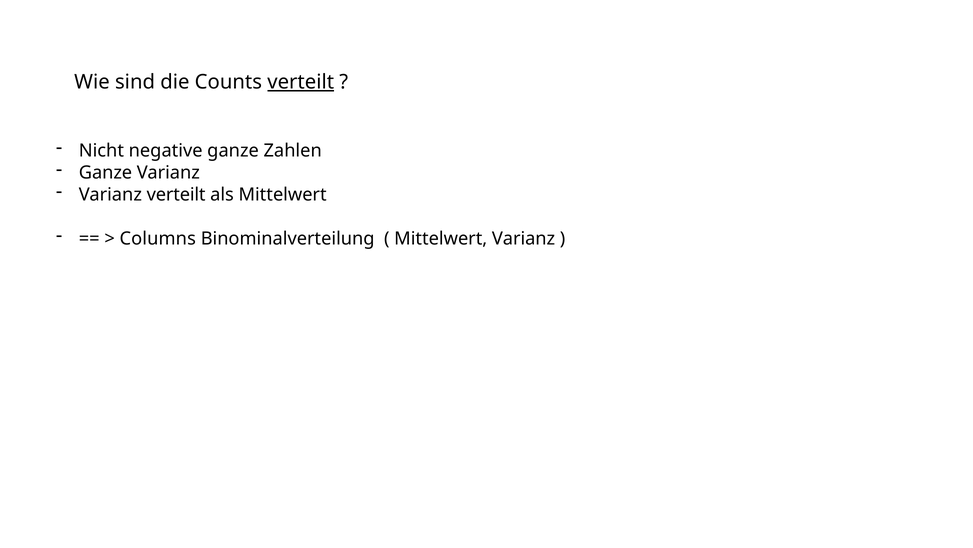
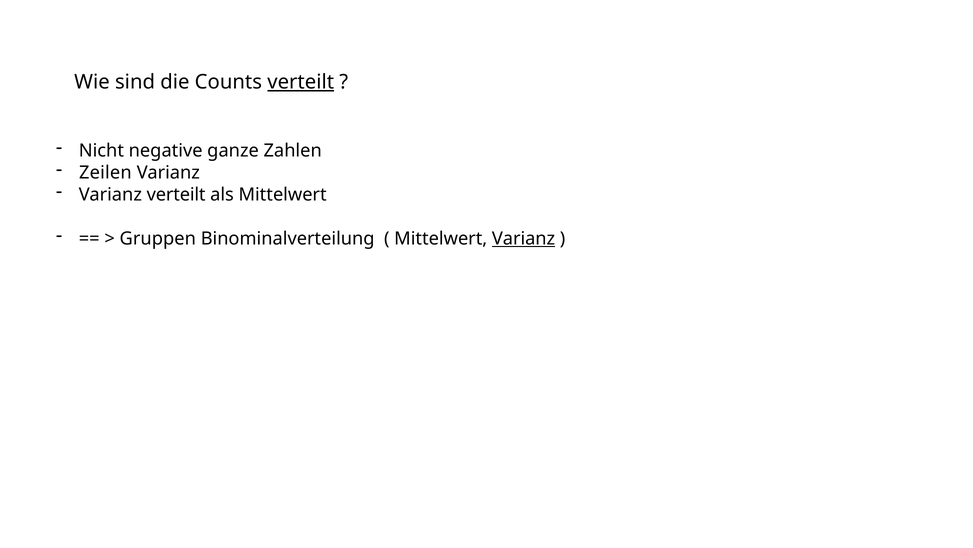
Ganze at (106, 173): Ganze -> Zeilen
Columns: Columns -> Gruppen
Varianz at (524, 238) underline: none -> present
